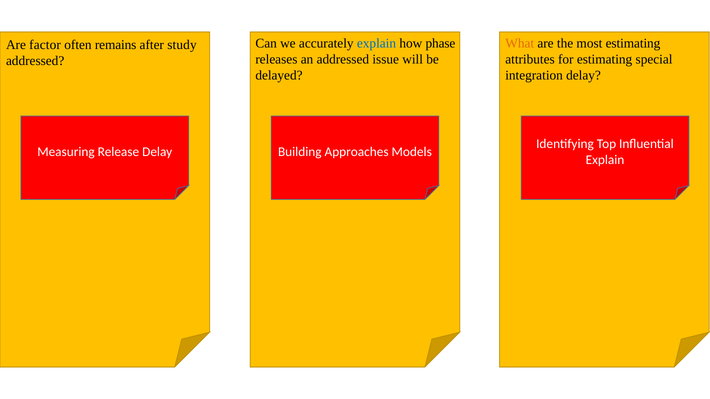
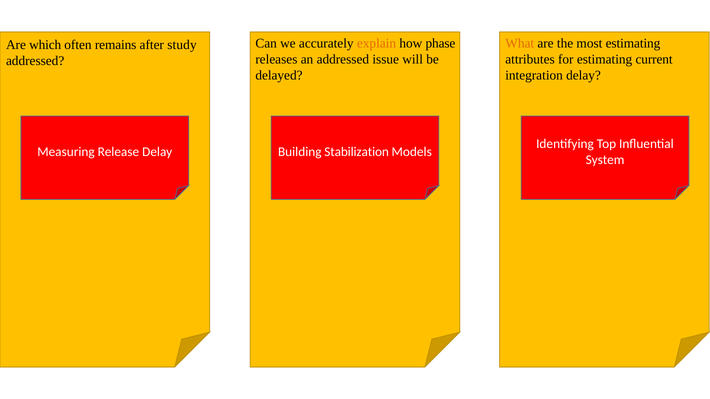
explain at (376, 43) colour: blue -> orange
factor: factor -> which
special: special -> current
Approaches: Approaches -> Stabilization
Explain at (605, 160): Explain -> System
